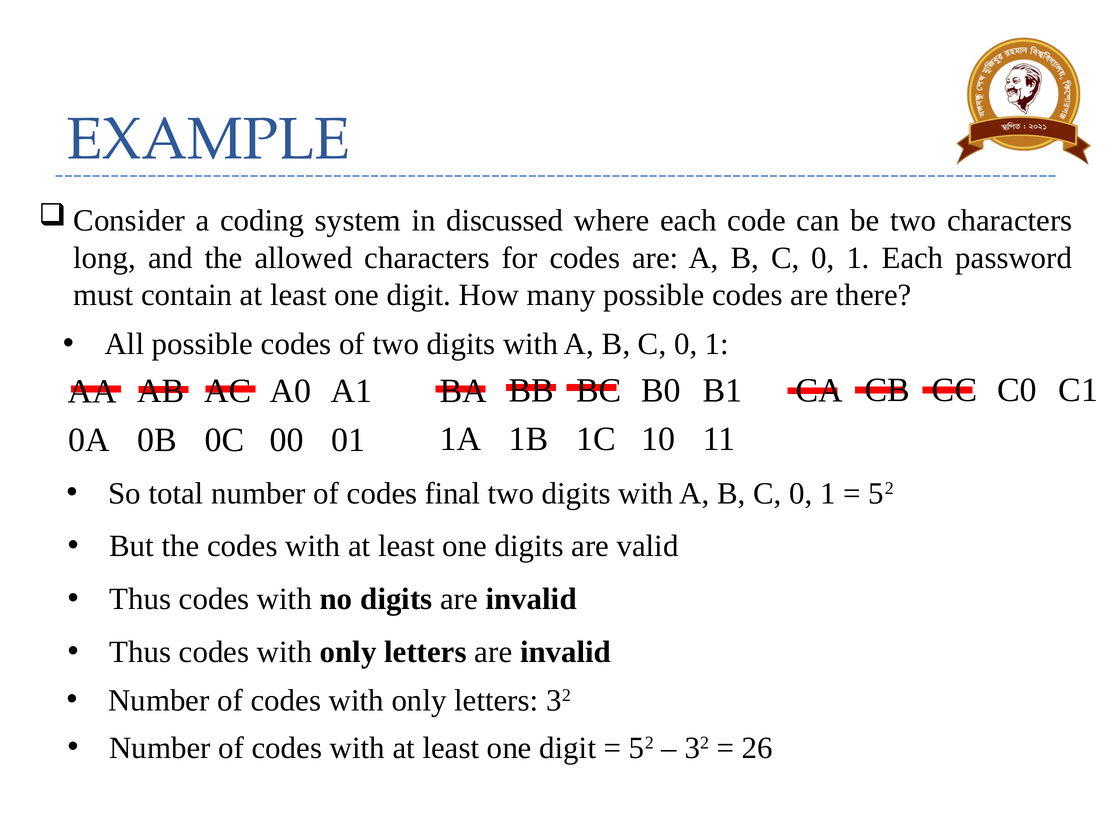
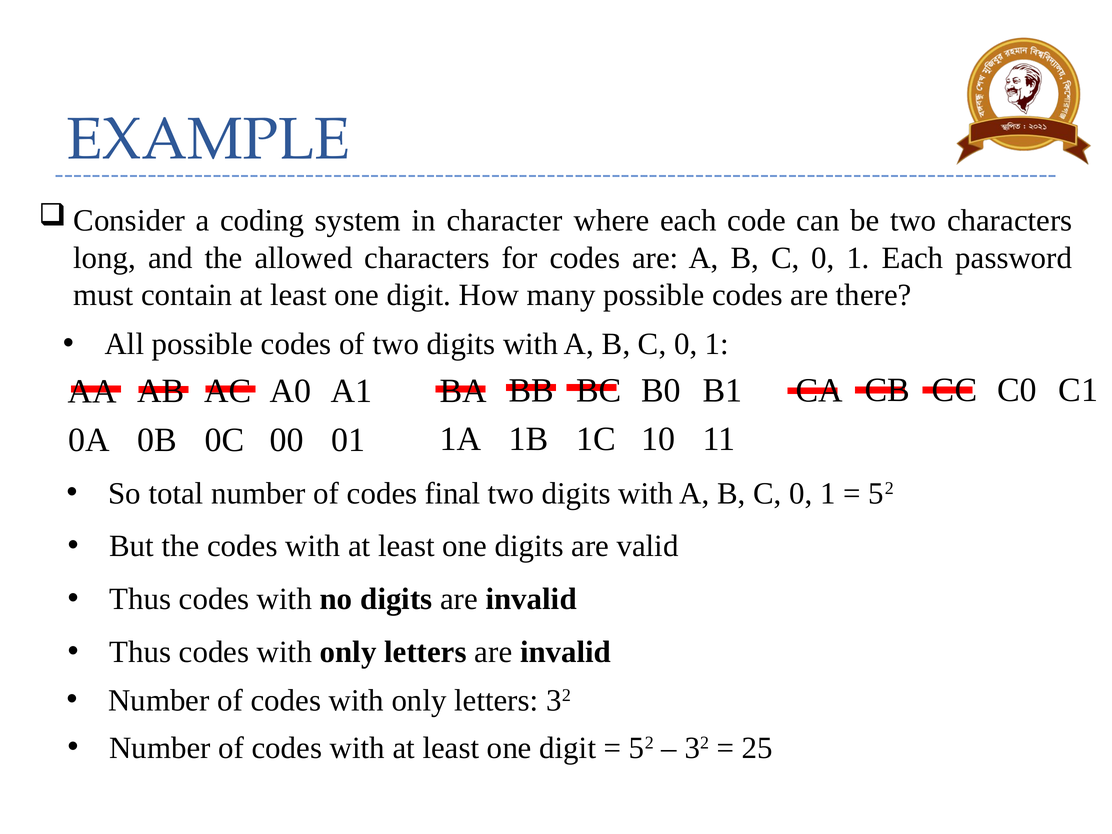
discussed: discussed -> character
26: 26 -> 25
